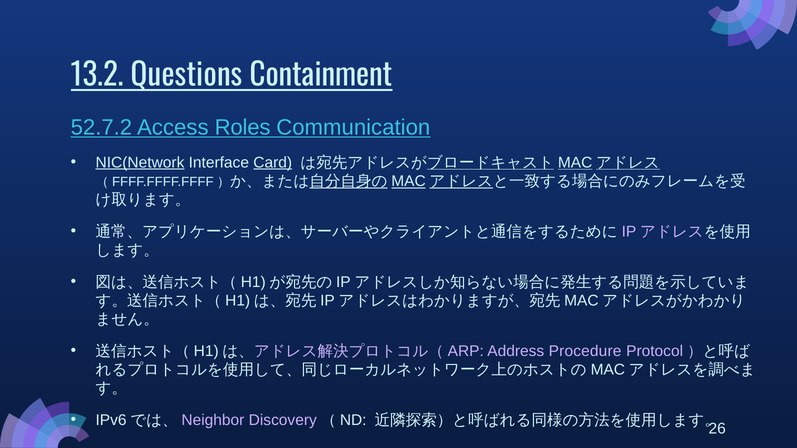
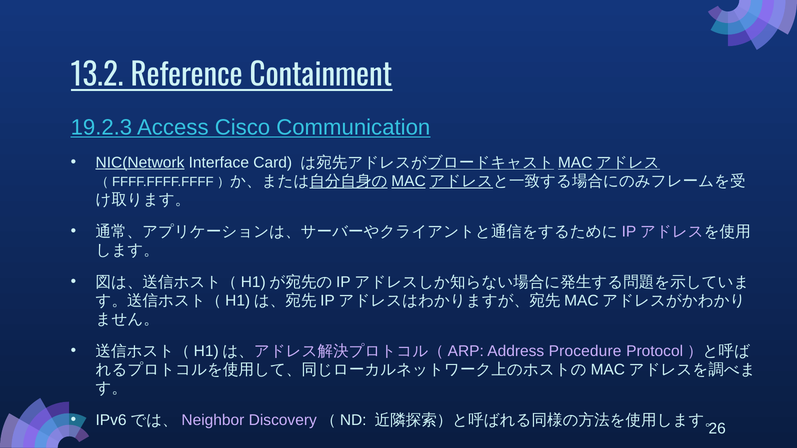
Questions: Questions -> Reference
52.7.2: 52.7.2 -> 19.2.3
Roles: Roles -> Cisco
Card underline: present -> none
